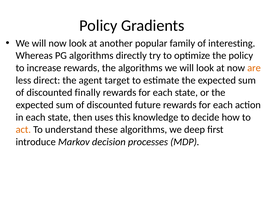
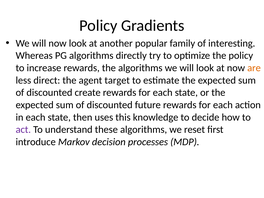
finally: finally -> create
act colour: orange -> purple
deep: deep -> reset
